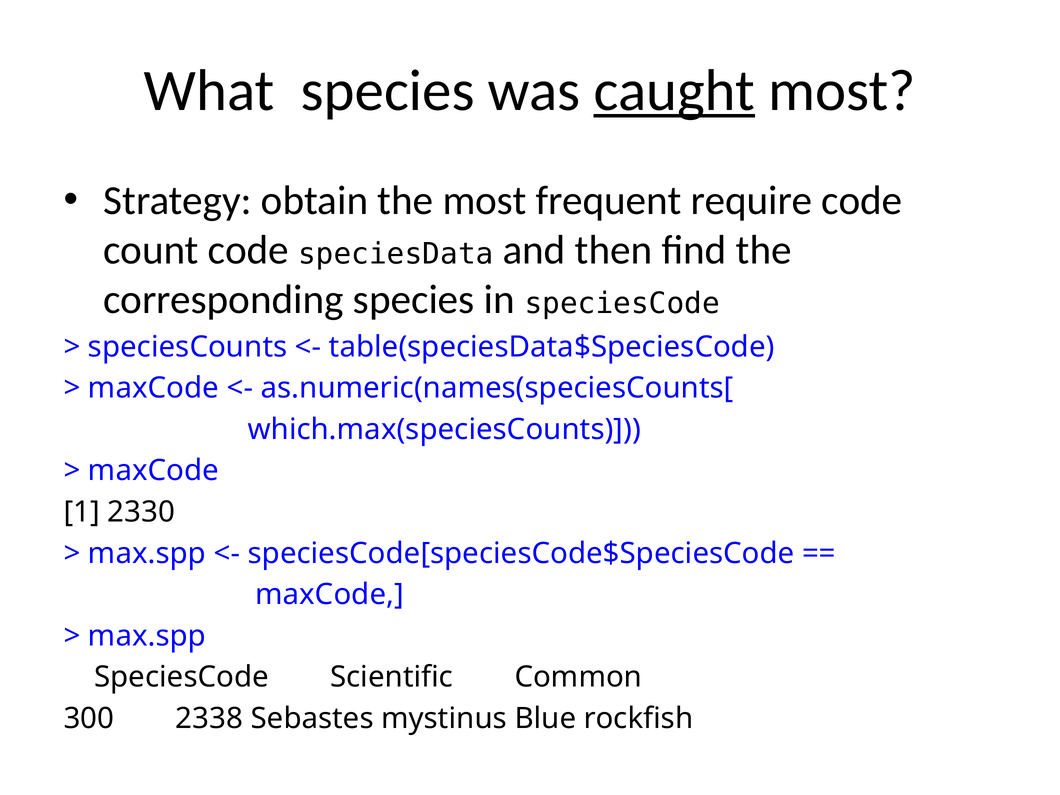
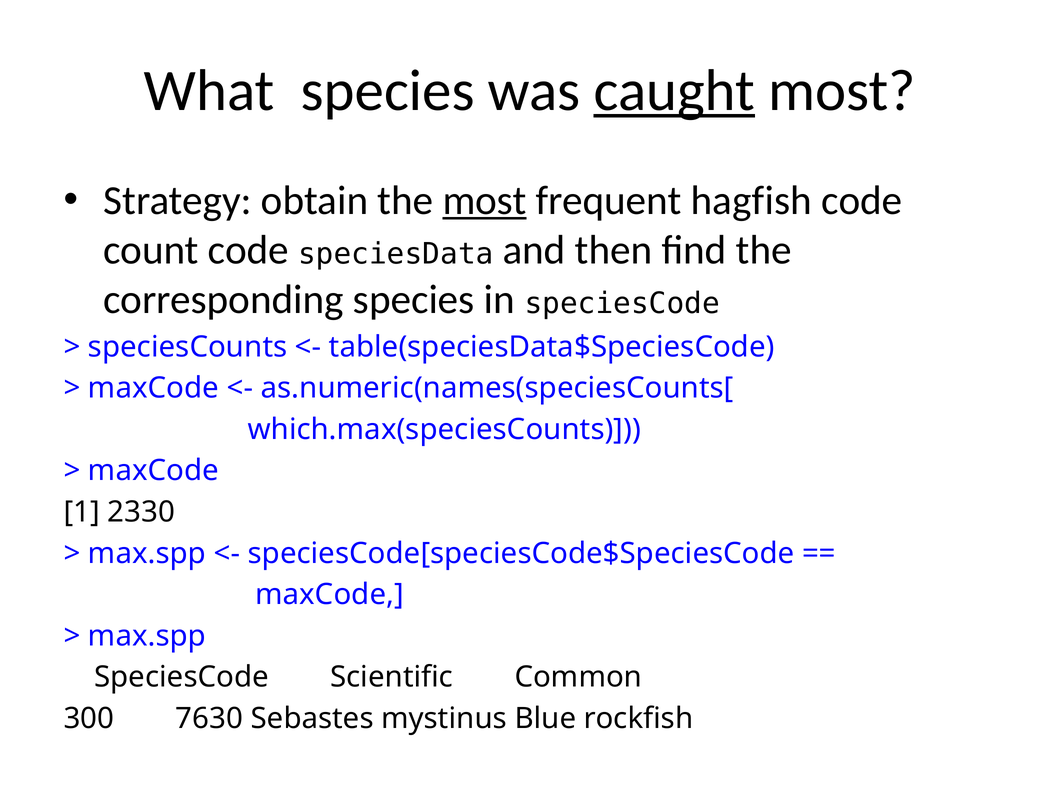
most at (485, 201) underline: none -> present
require: require -> hagfish
2338: 2338 -> 7630
